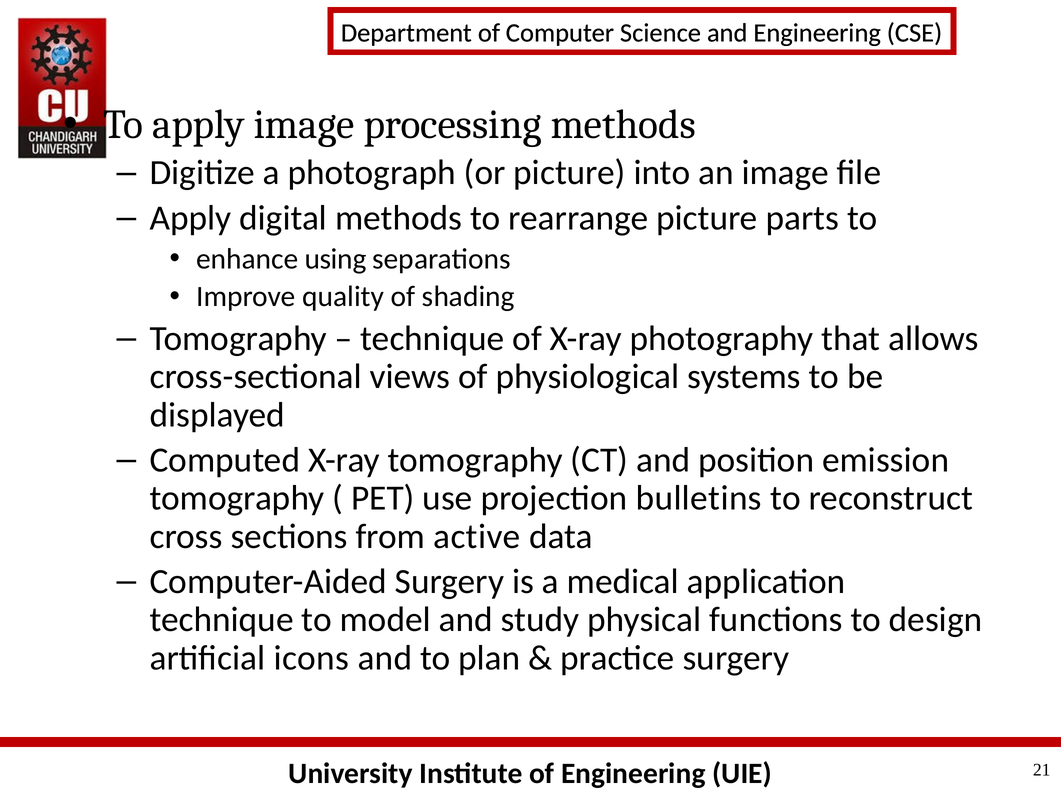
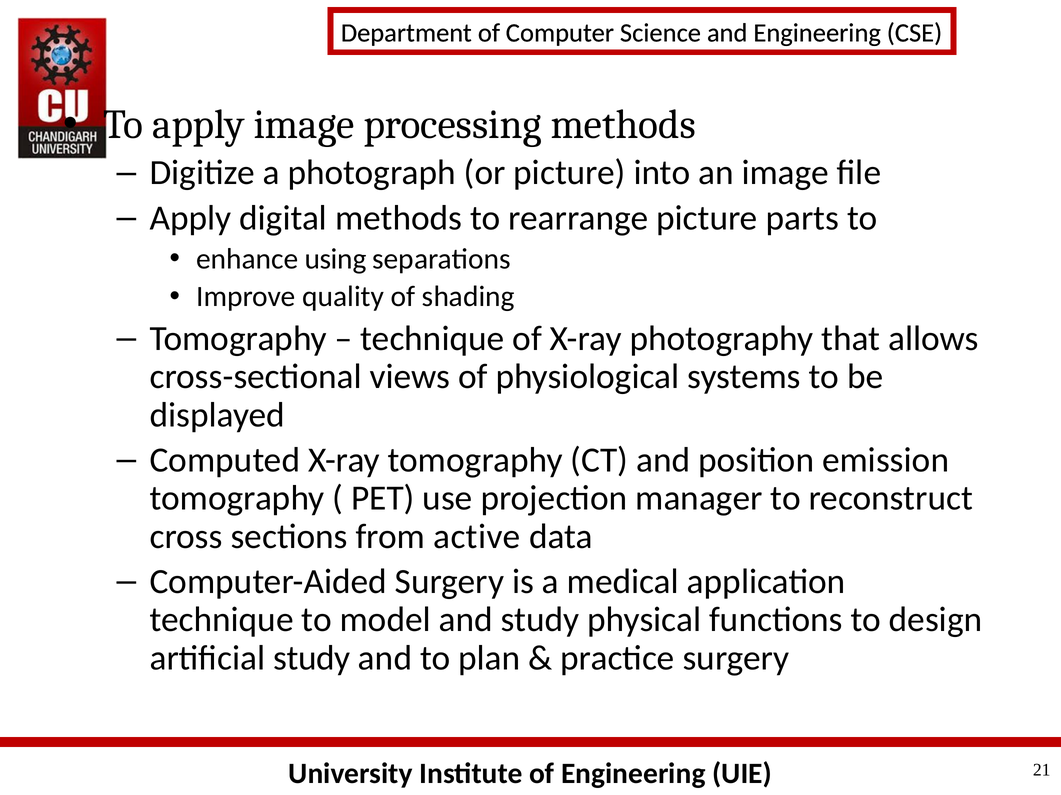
bulletins: bulletins -> manager
artificial icons: icons -> study
